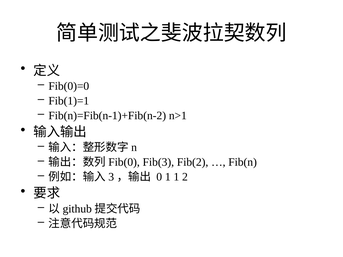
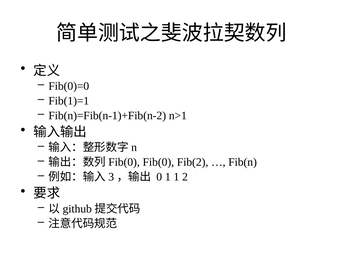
Fib(3: Fib(3 -> Fib(0
